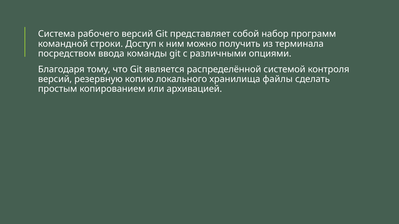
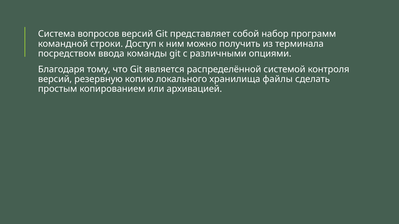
рабочего: рабочего -> вопросов
